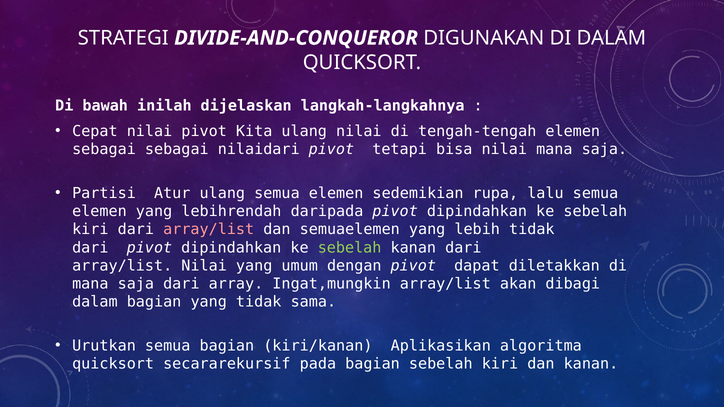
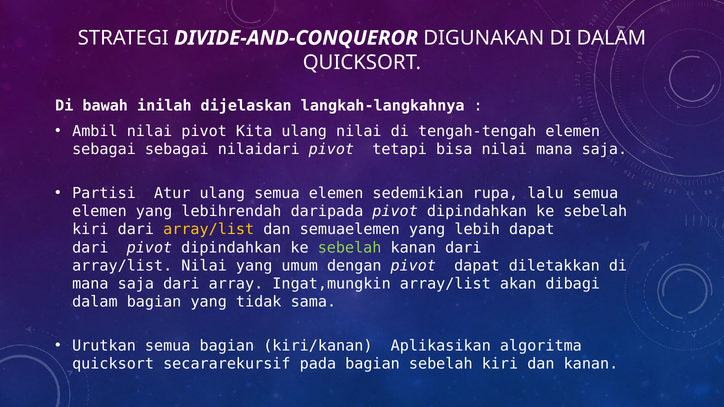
Cepat: Cepat -> Ambil
array/list at (209, 230) colour: pink -> yellow
lebih tidak: tidak -> dapat
